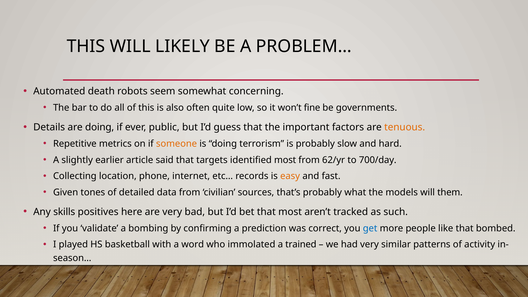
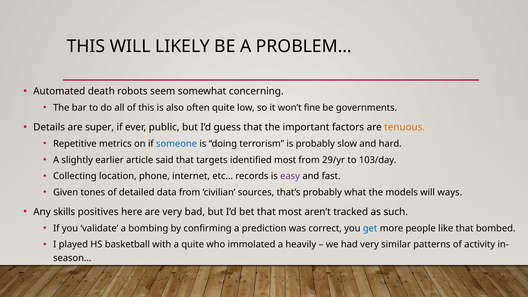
are doing: doing -> super
someone colour: orange -> blue
62/yr: 62/yr -> 29/yr
700/day: 700/day -> 103/day
easy colour: orange -> purple
them: them -> ways
a word: word -> quite
trained: trained -> heavily
